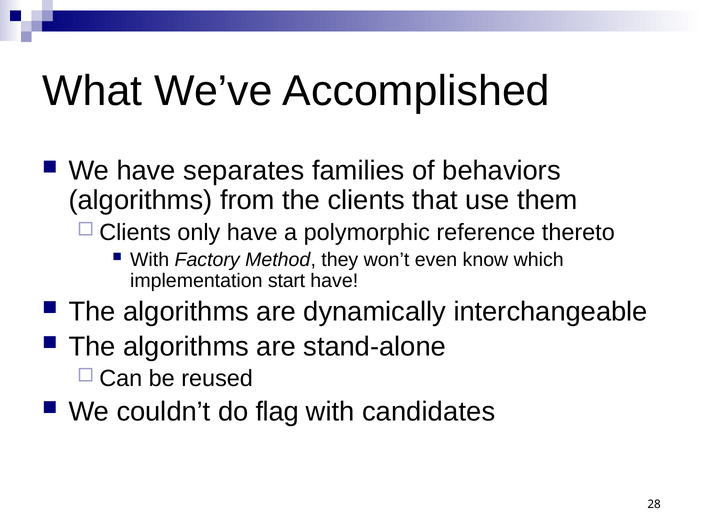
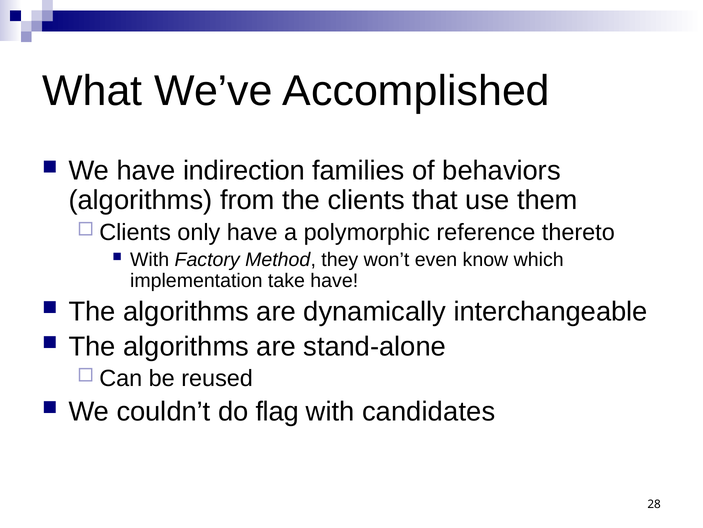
separates: separates -> indirection
start: start -> take
